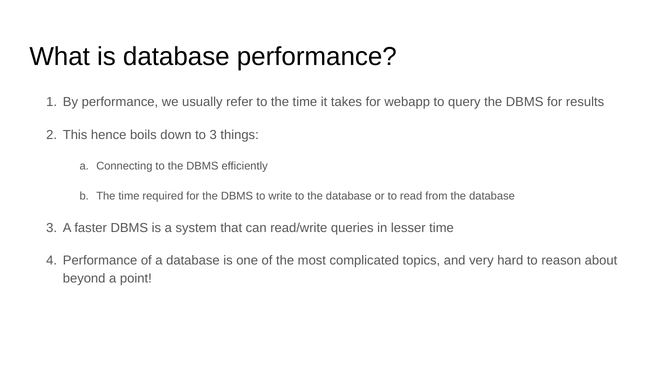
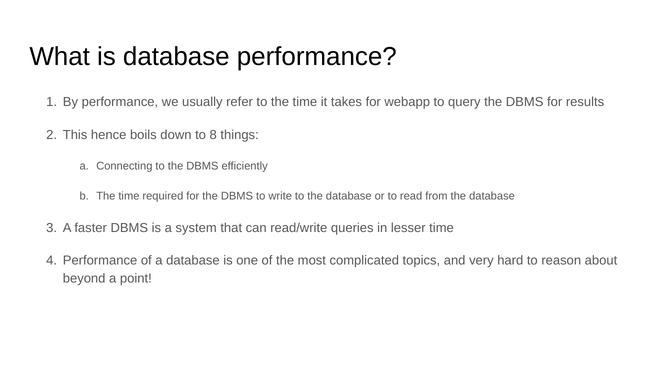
to 3: 3 -> 8
